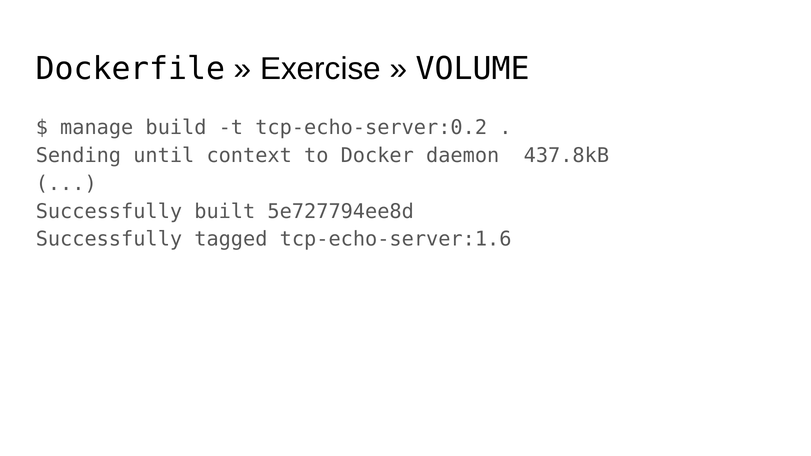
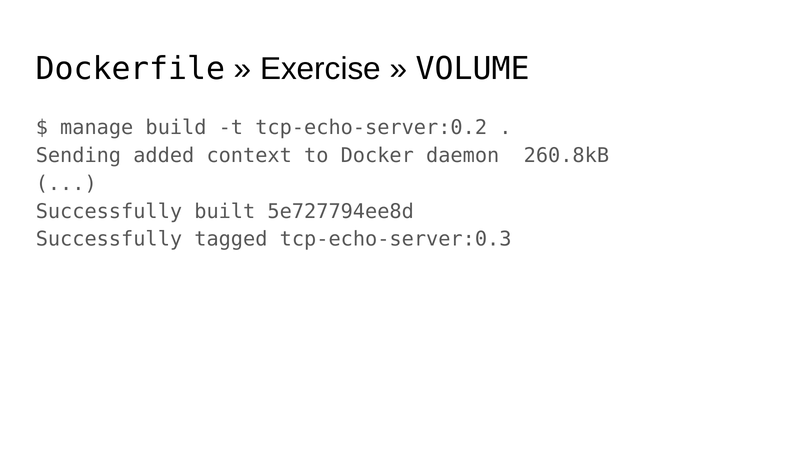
until: until -> added
437.8kB: 437.8kB -> 260.8kB
tcp-echo-server:1.6: tcp-echo-server:1.6 -> tcp-echo-server:0.3
